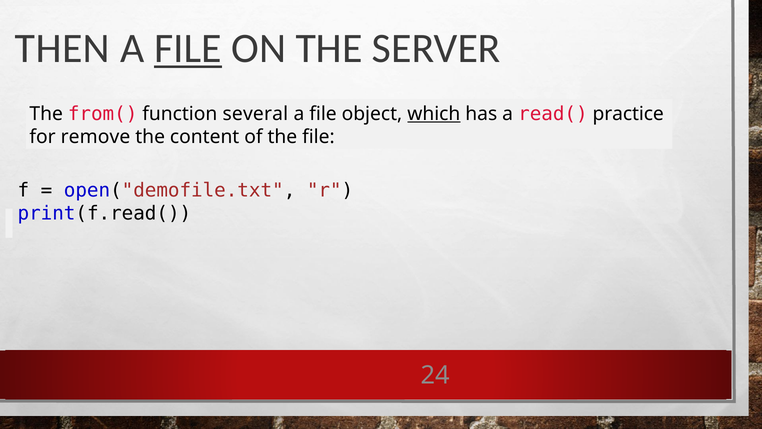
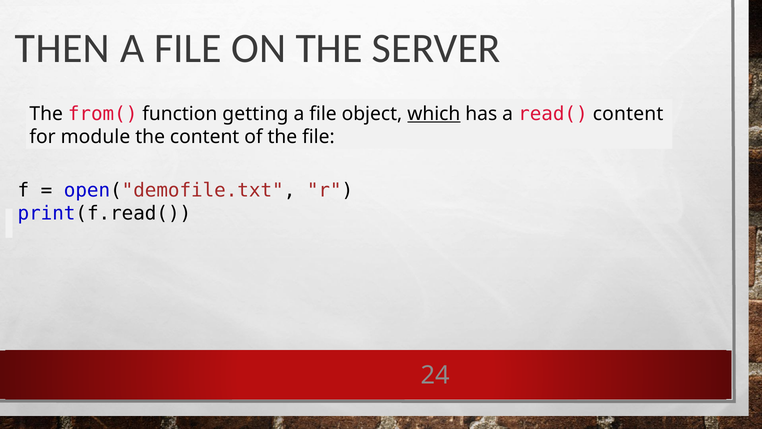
FILE at (188, 49) underline: present -> none
several: several -> getting
read( practice: practice -> content
remove: remove -> module
